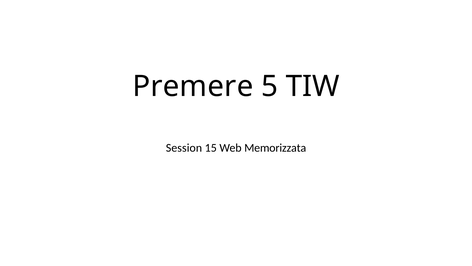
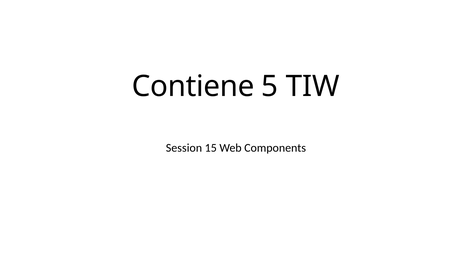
Premere: Premere -> Contiene
Memorizzata: Memorizzata -> Components
